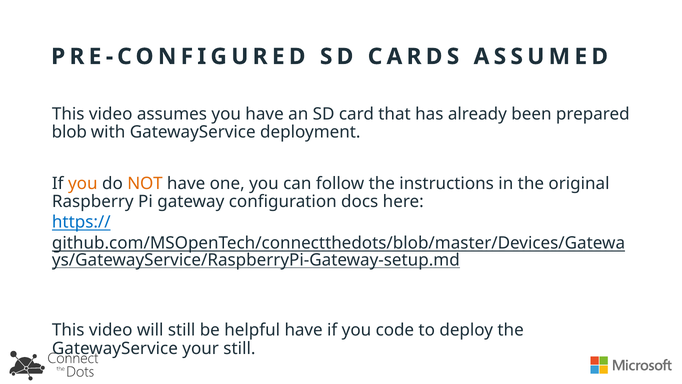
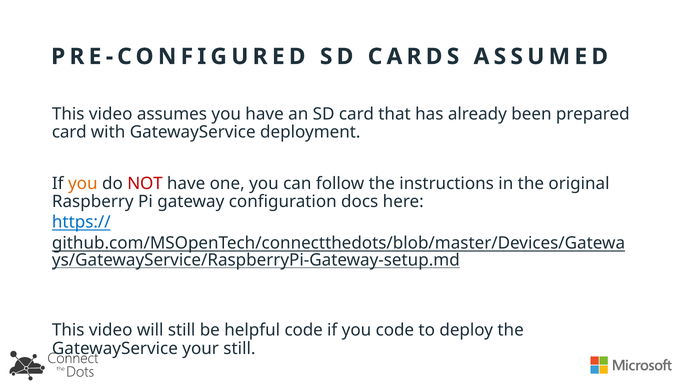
blob at (69, 132): blob -> card
NOT colour: orange -> red
helpful have: have -> code
